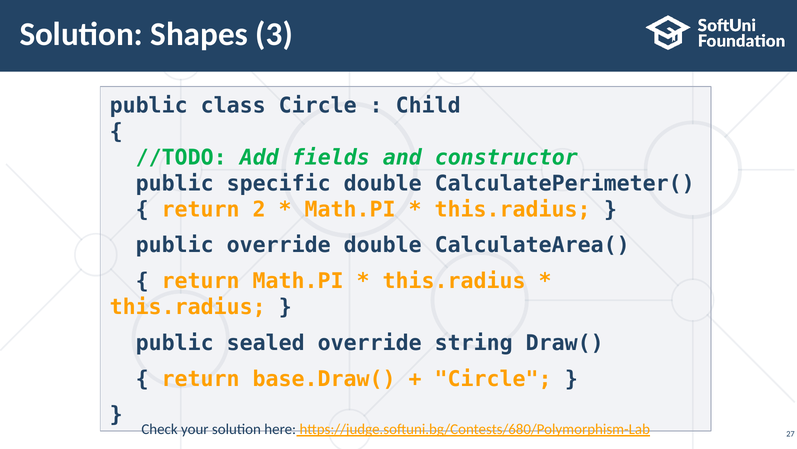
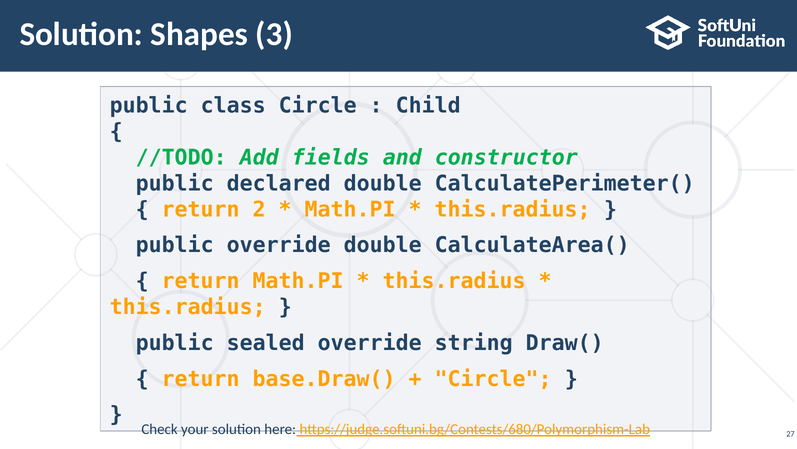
specific: specific -> declared
